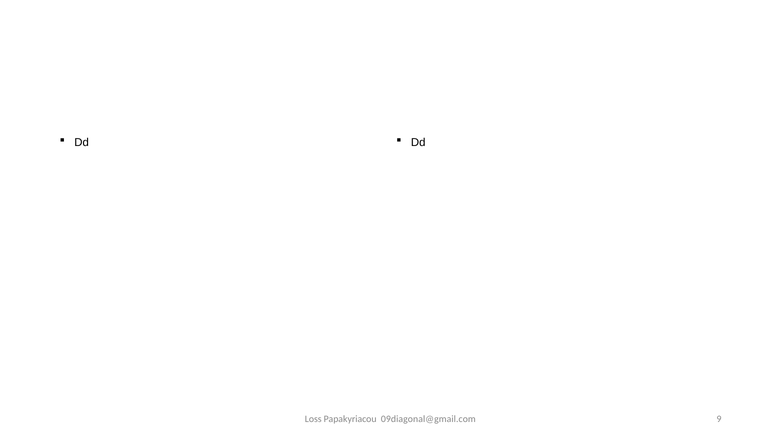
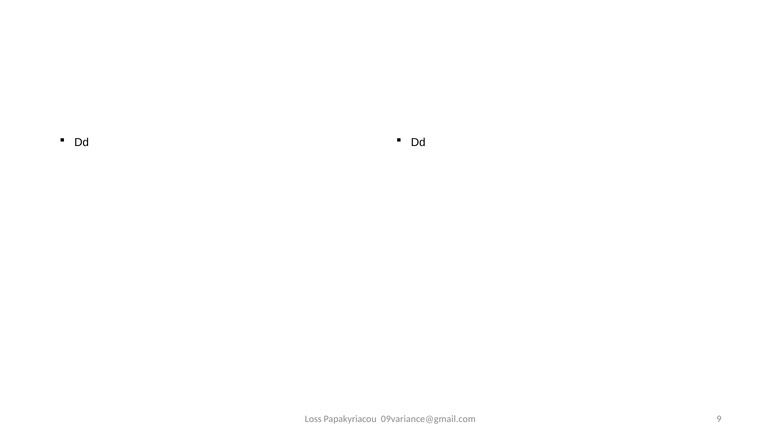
09diagonal@gmail.com: 09diagonal@gmail.com -> 09variance@gmail.com
